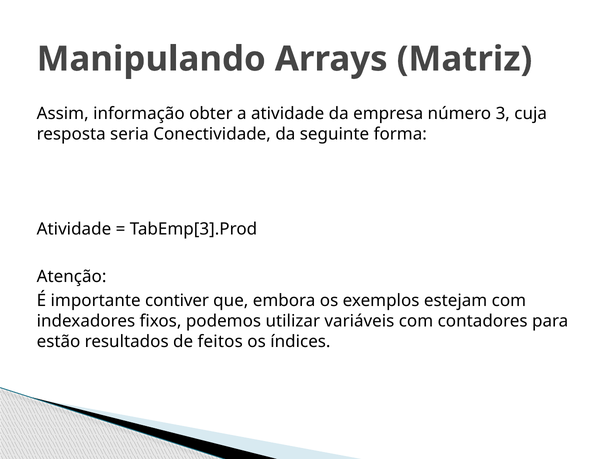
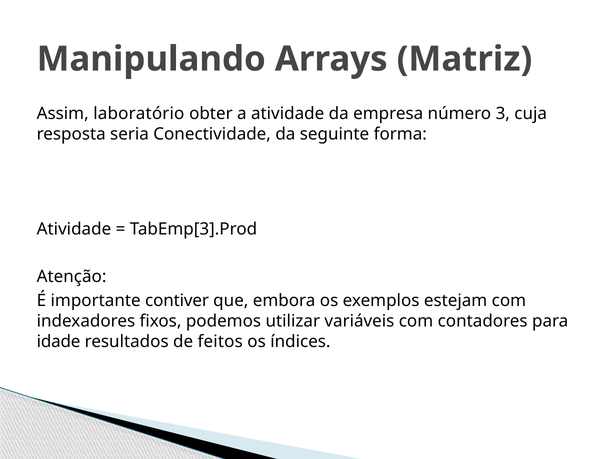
informação: informação -> laboratório
estão: estão -> idade
